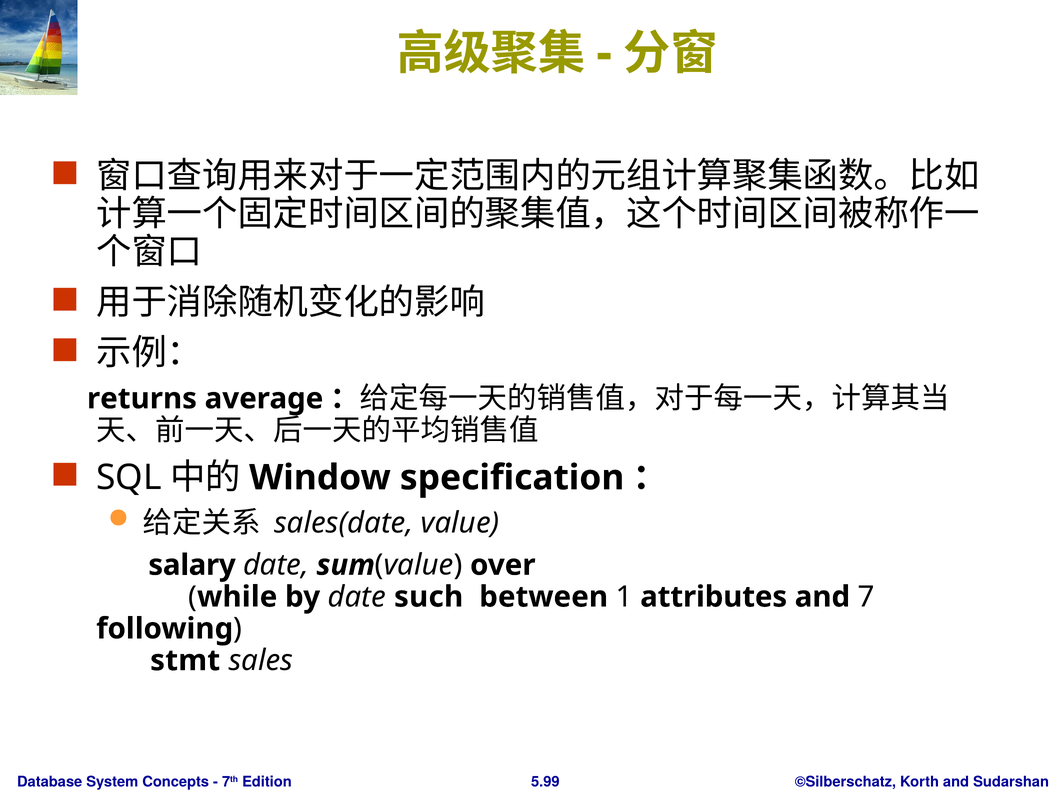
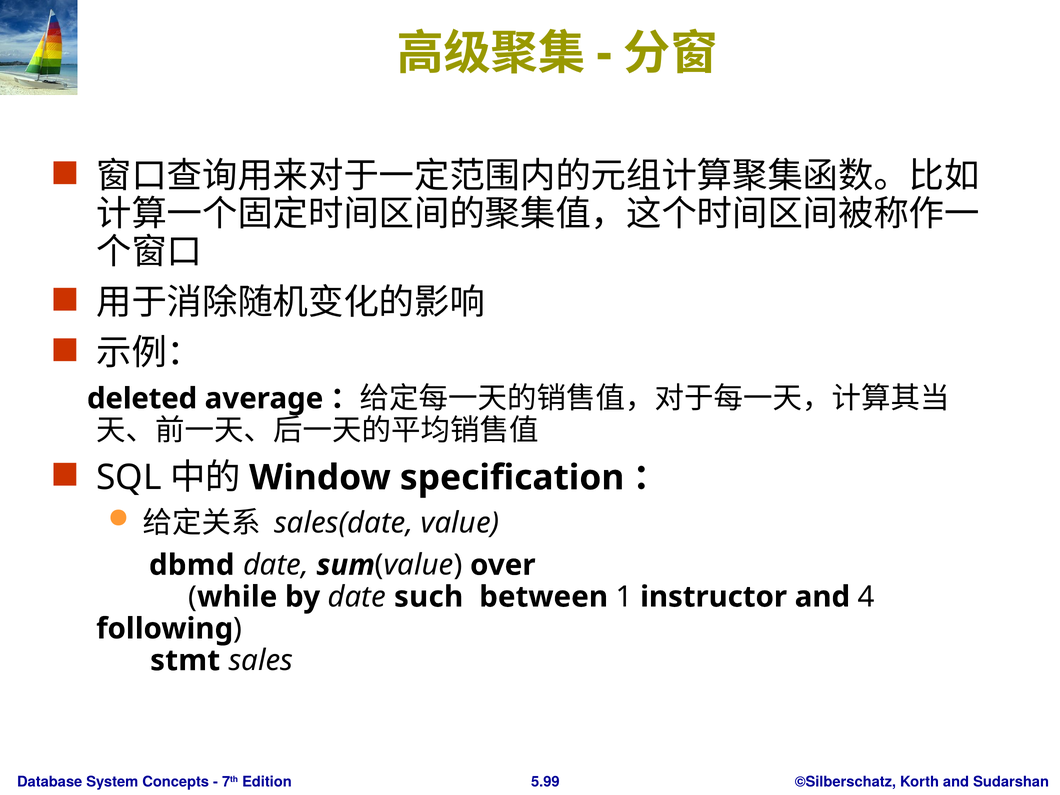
returns: returns -> deleted
salary: salary -> dbmd
attributes: attributes -> instructor
7: 7 -> 4
